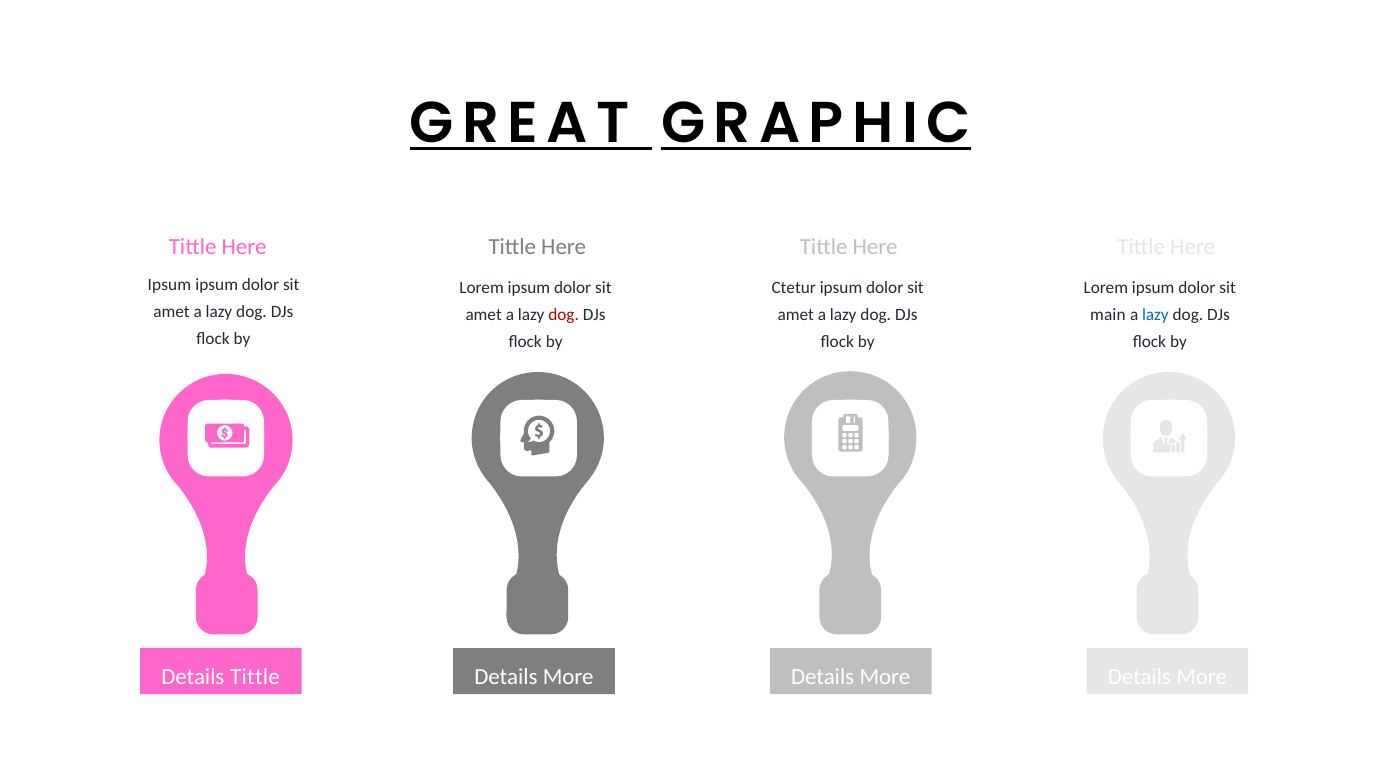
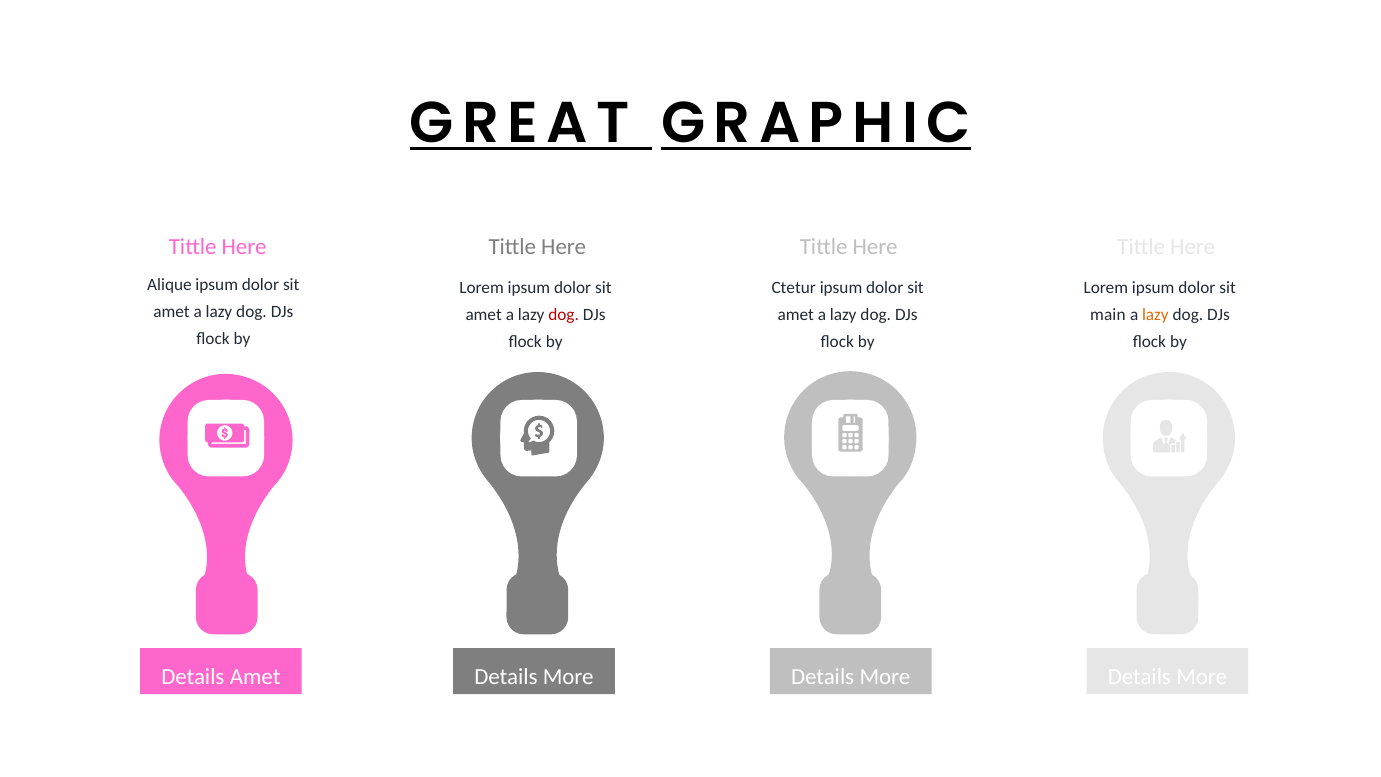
Ipsum at (169, 285): Ipsum -> Alique
lazy at (1155, 315) colour: blue -> orange
Details Tittle: Tittle -> Amet
